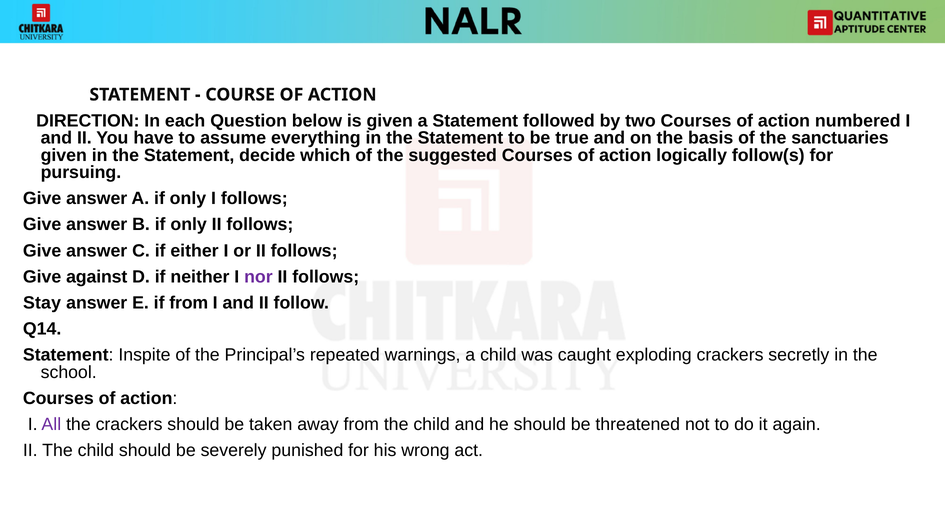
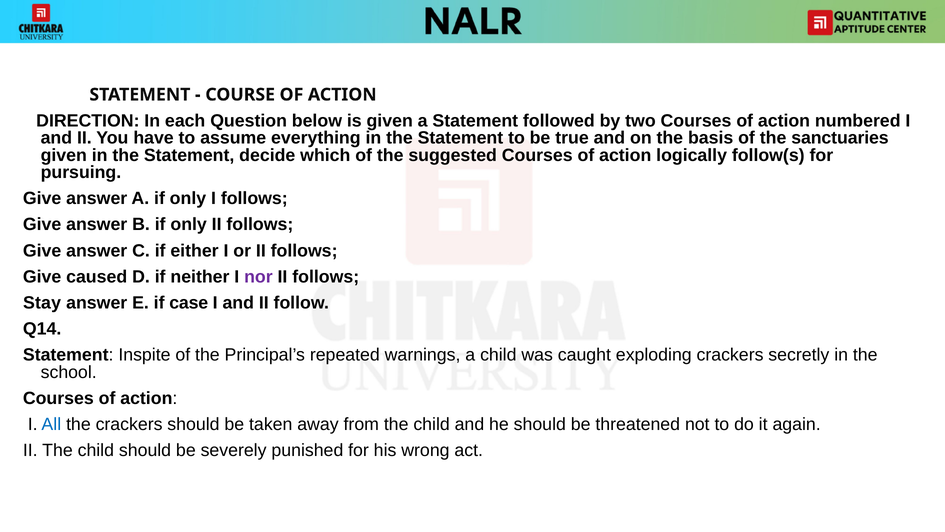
against: against -> caused
if from: from -> case
All colour: purple -> blue
